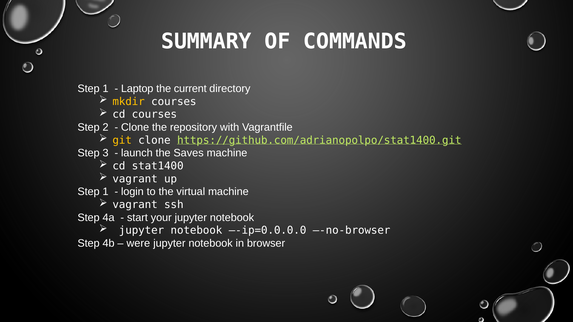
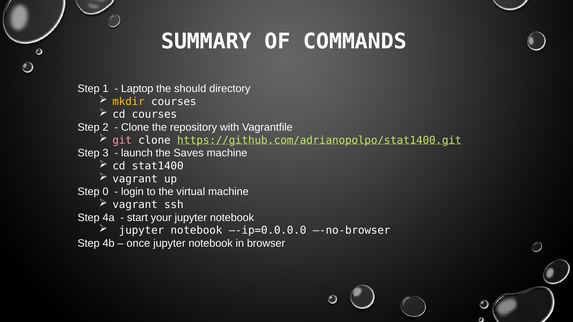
current: current -> should
git colour: yellow -> pink
1 at (106, 192): 1 -> 0
were: were -> once
